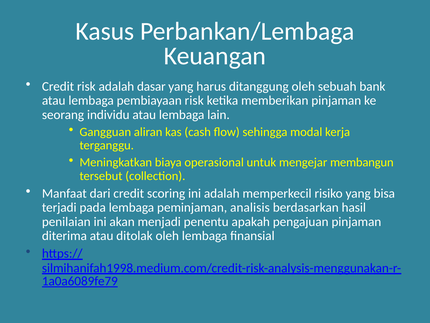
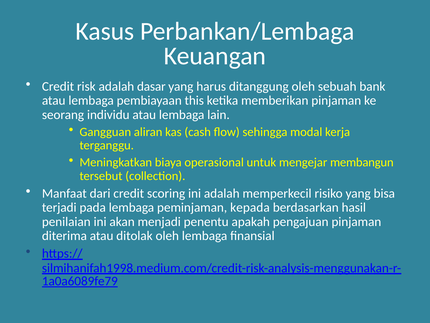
pembiayaan risk: risk -> this
analisis: analisis -> kepada
